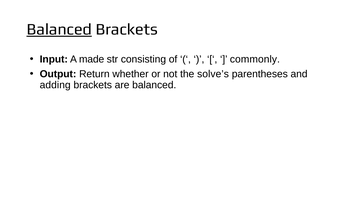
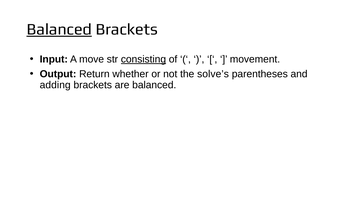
made: made -> move
consisting underline: none -> present
commonly: commonly -> movement
